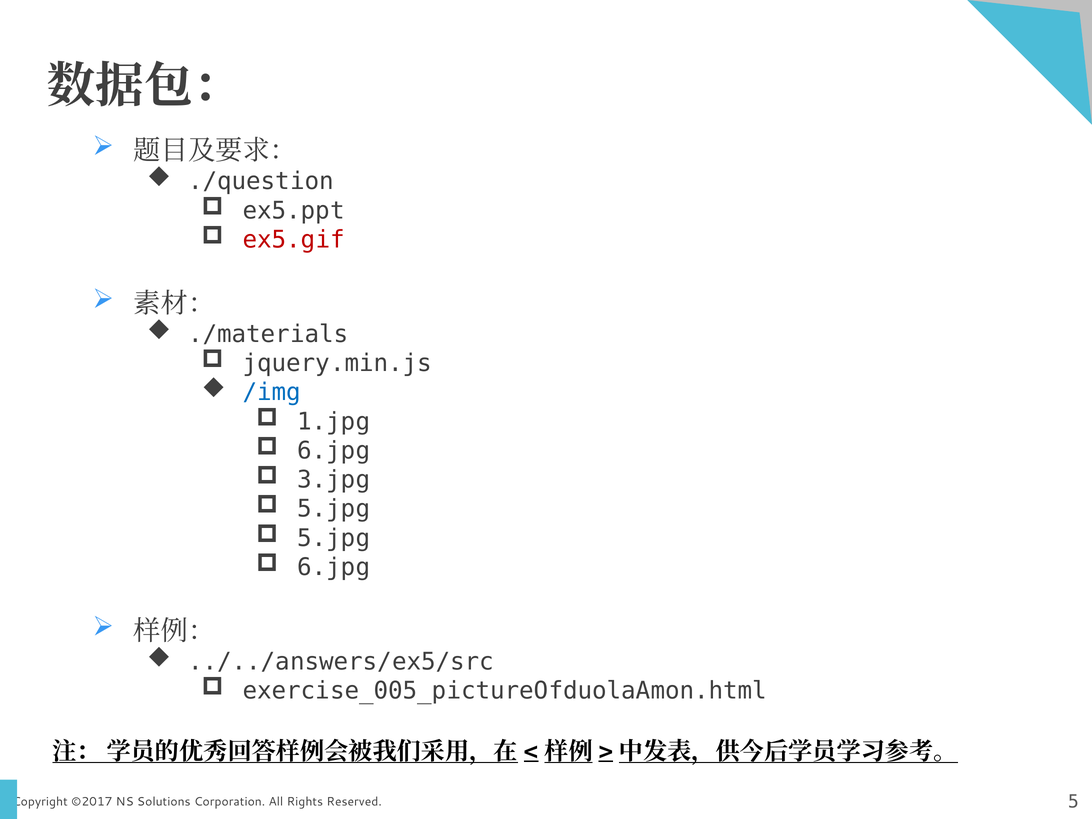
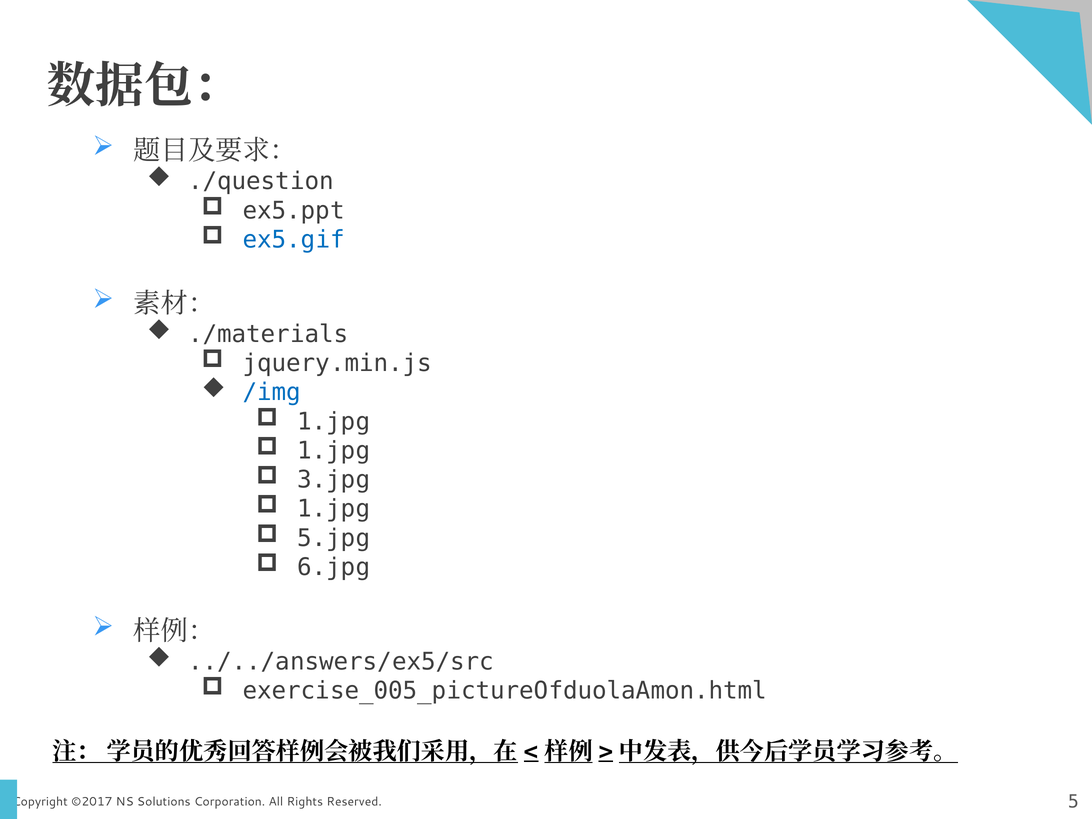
ex5.gif colour: red -> blue
6.jpg at (334, 451): 6.jpg -> 1.jpg
5.jpg at (334, 509): 5.jpg -> 1.jpg
